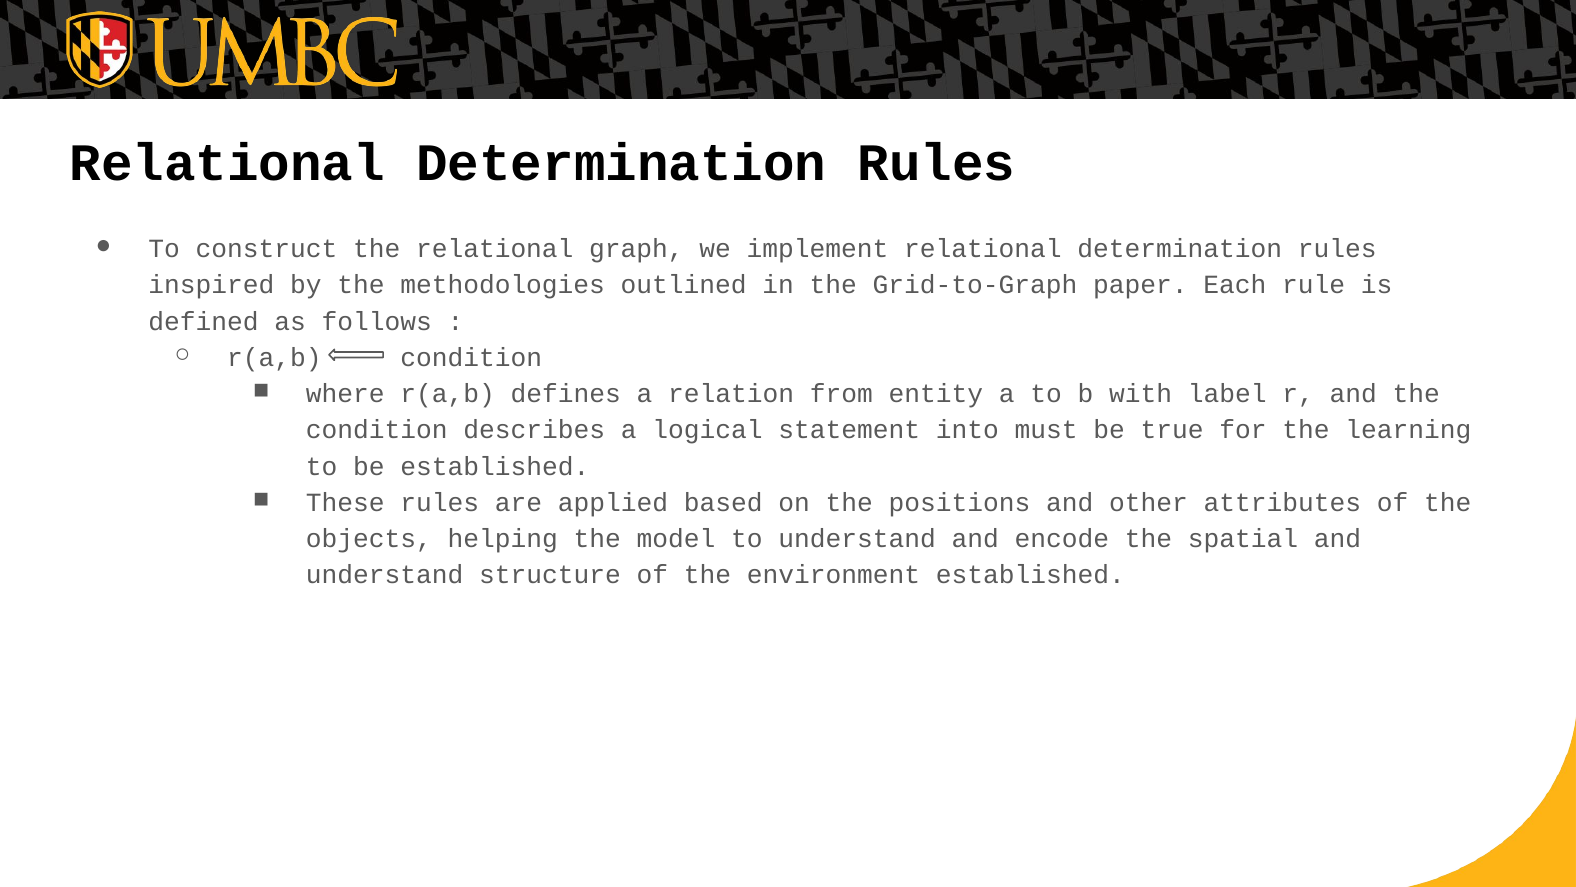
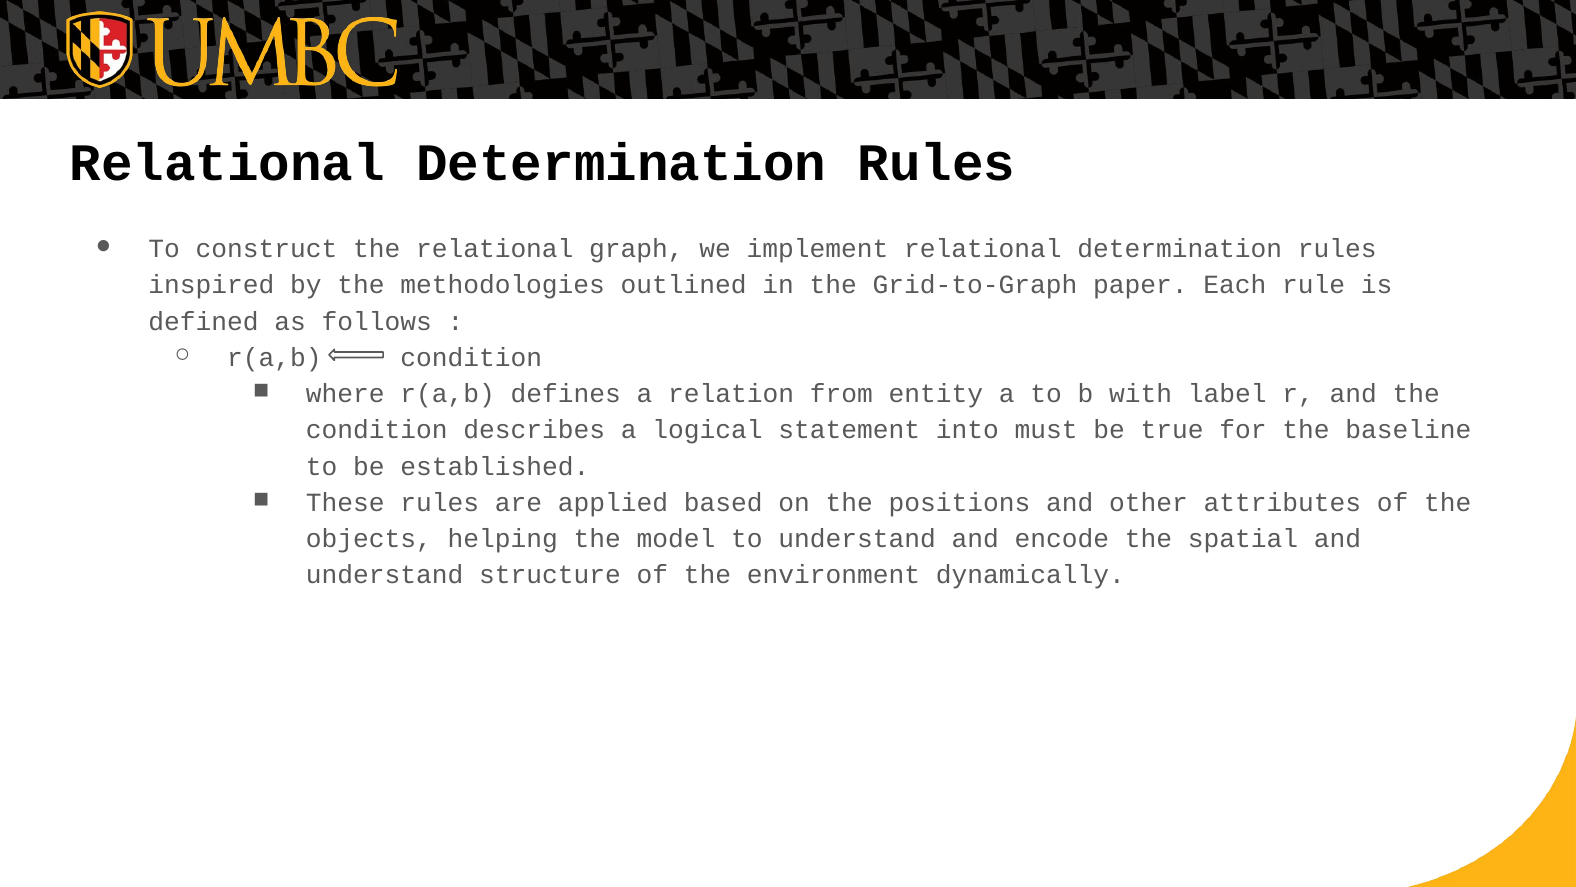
learning: learning -> baseline
environment established: established -> dynamically
